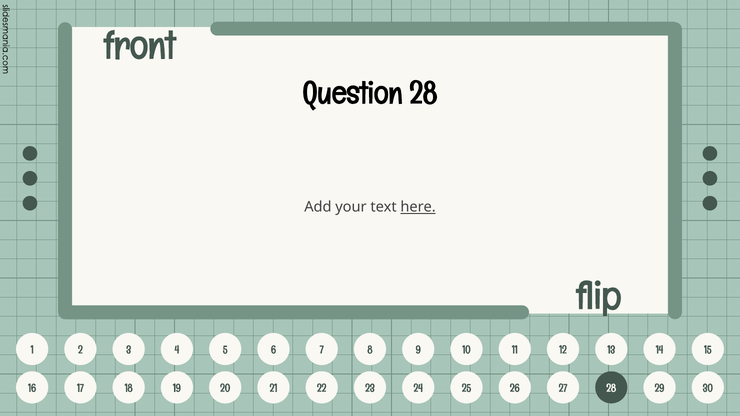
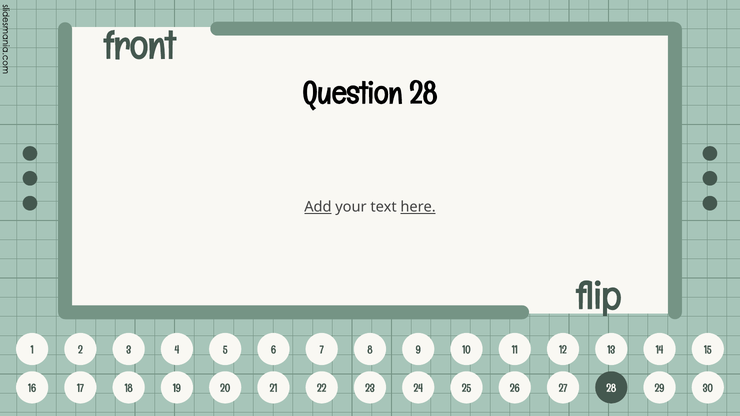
Add underline: none -> present
